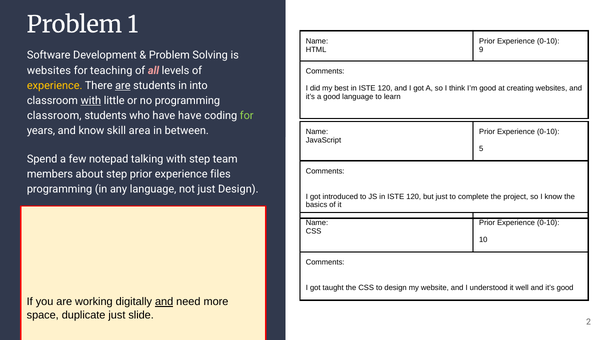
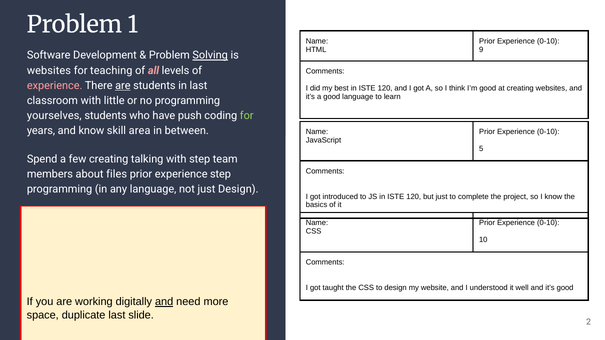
Solving underline: none -> present
experience at (55, 86) colour: yellow -> pink
in into: into -> last
with at (91, 101) underline: present -> none
classroom at (54, 116): classroom -> yourselves
have have: have -> push
few notepad: notepad -> creating
about step: step -> files
experience files: files -> step
duplicate just: just -> last
